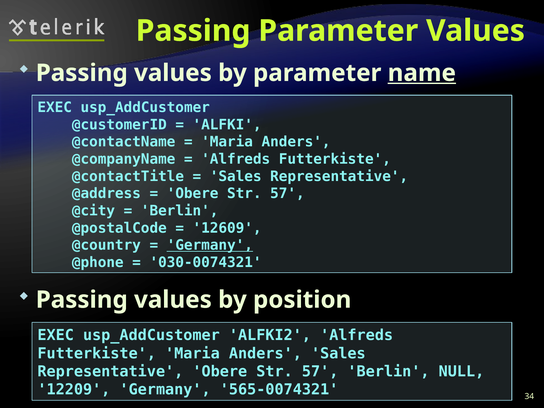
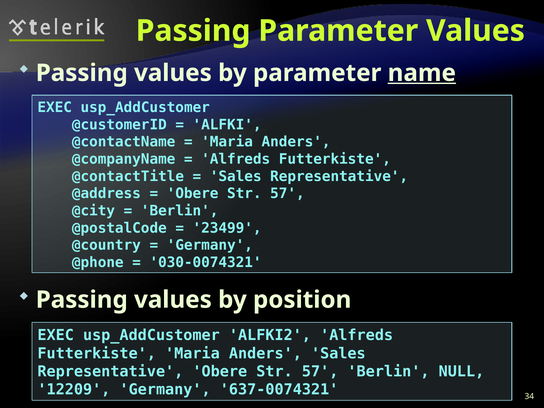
12609: 12609 -> 23499
Germany at (210, 245) underline: present -> none
565-0074321: 565-0074321 -> 637-0074321
